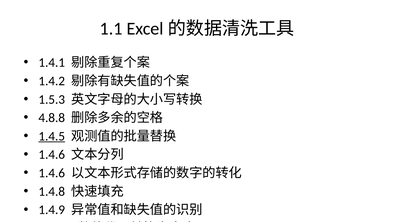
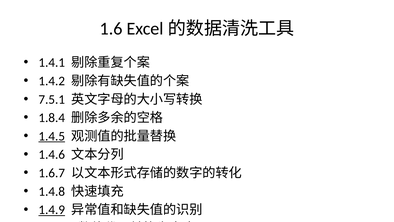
1.1: 1.1 -> 1.6
1.5.3: 1.5.3 -> 7.5.1
4.8.8: 4.8.8 -> 1.8.4
1.4.6 at (52, 173): 1.4.6 -> 1.6.7
1.4.9 underline: none -> present
